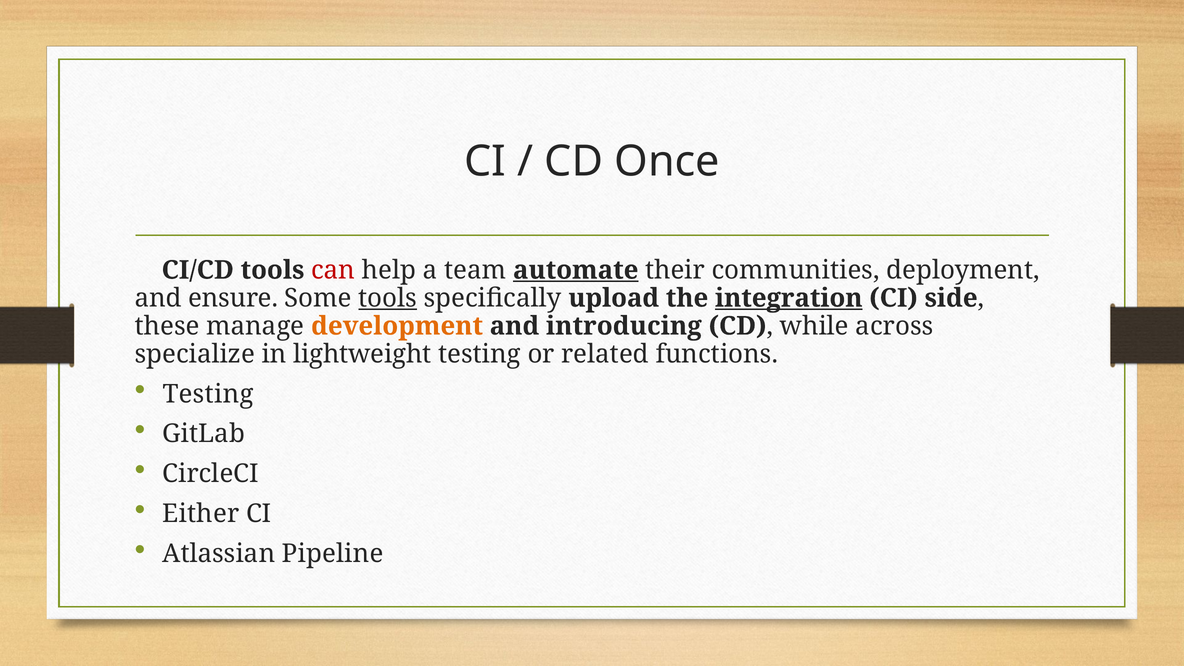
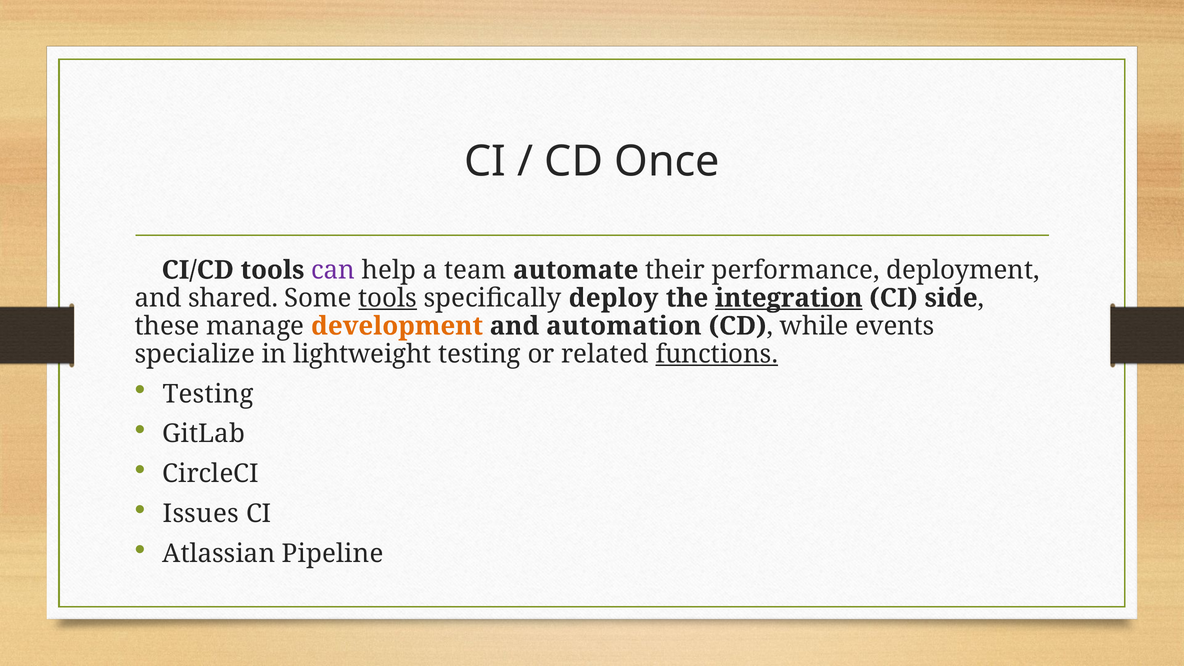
can colour: red -> purple
automate underline: present -> none
communities: communities -> performance
ensure: ensure -> shared
upload: upload -> deploy
introducing: introducing -> automation
across: across -> events
functions underline: none -> present
Either: Either -> Issues
